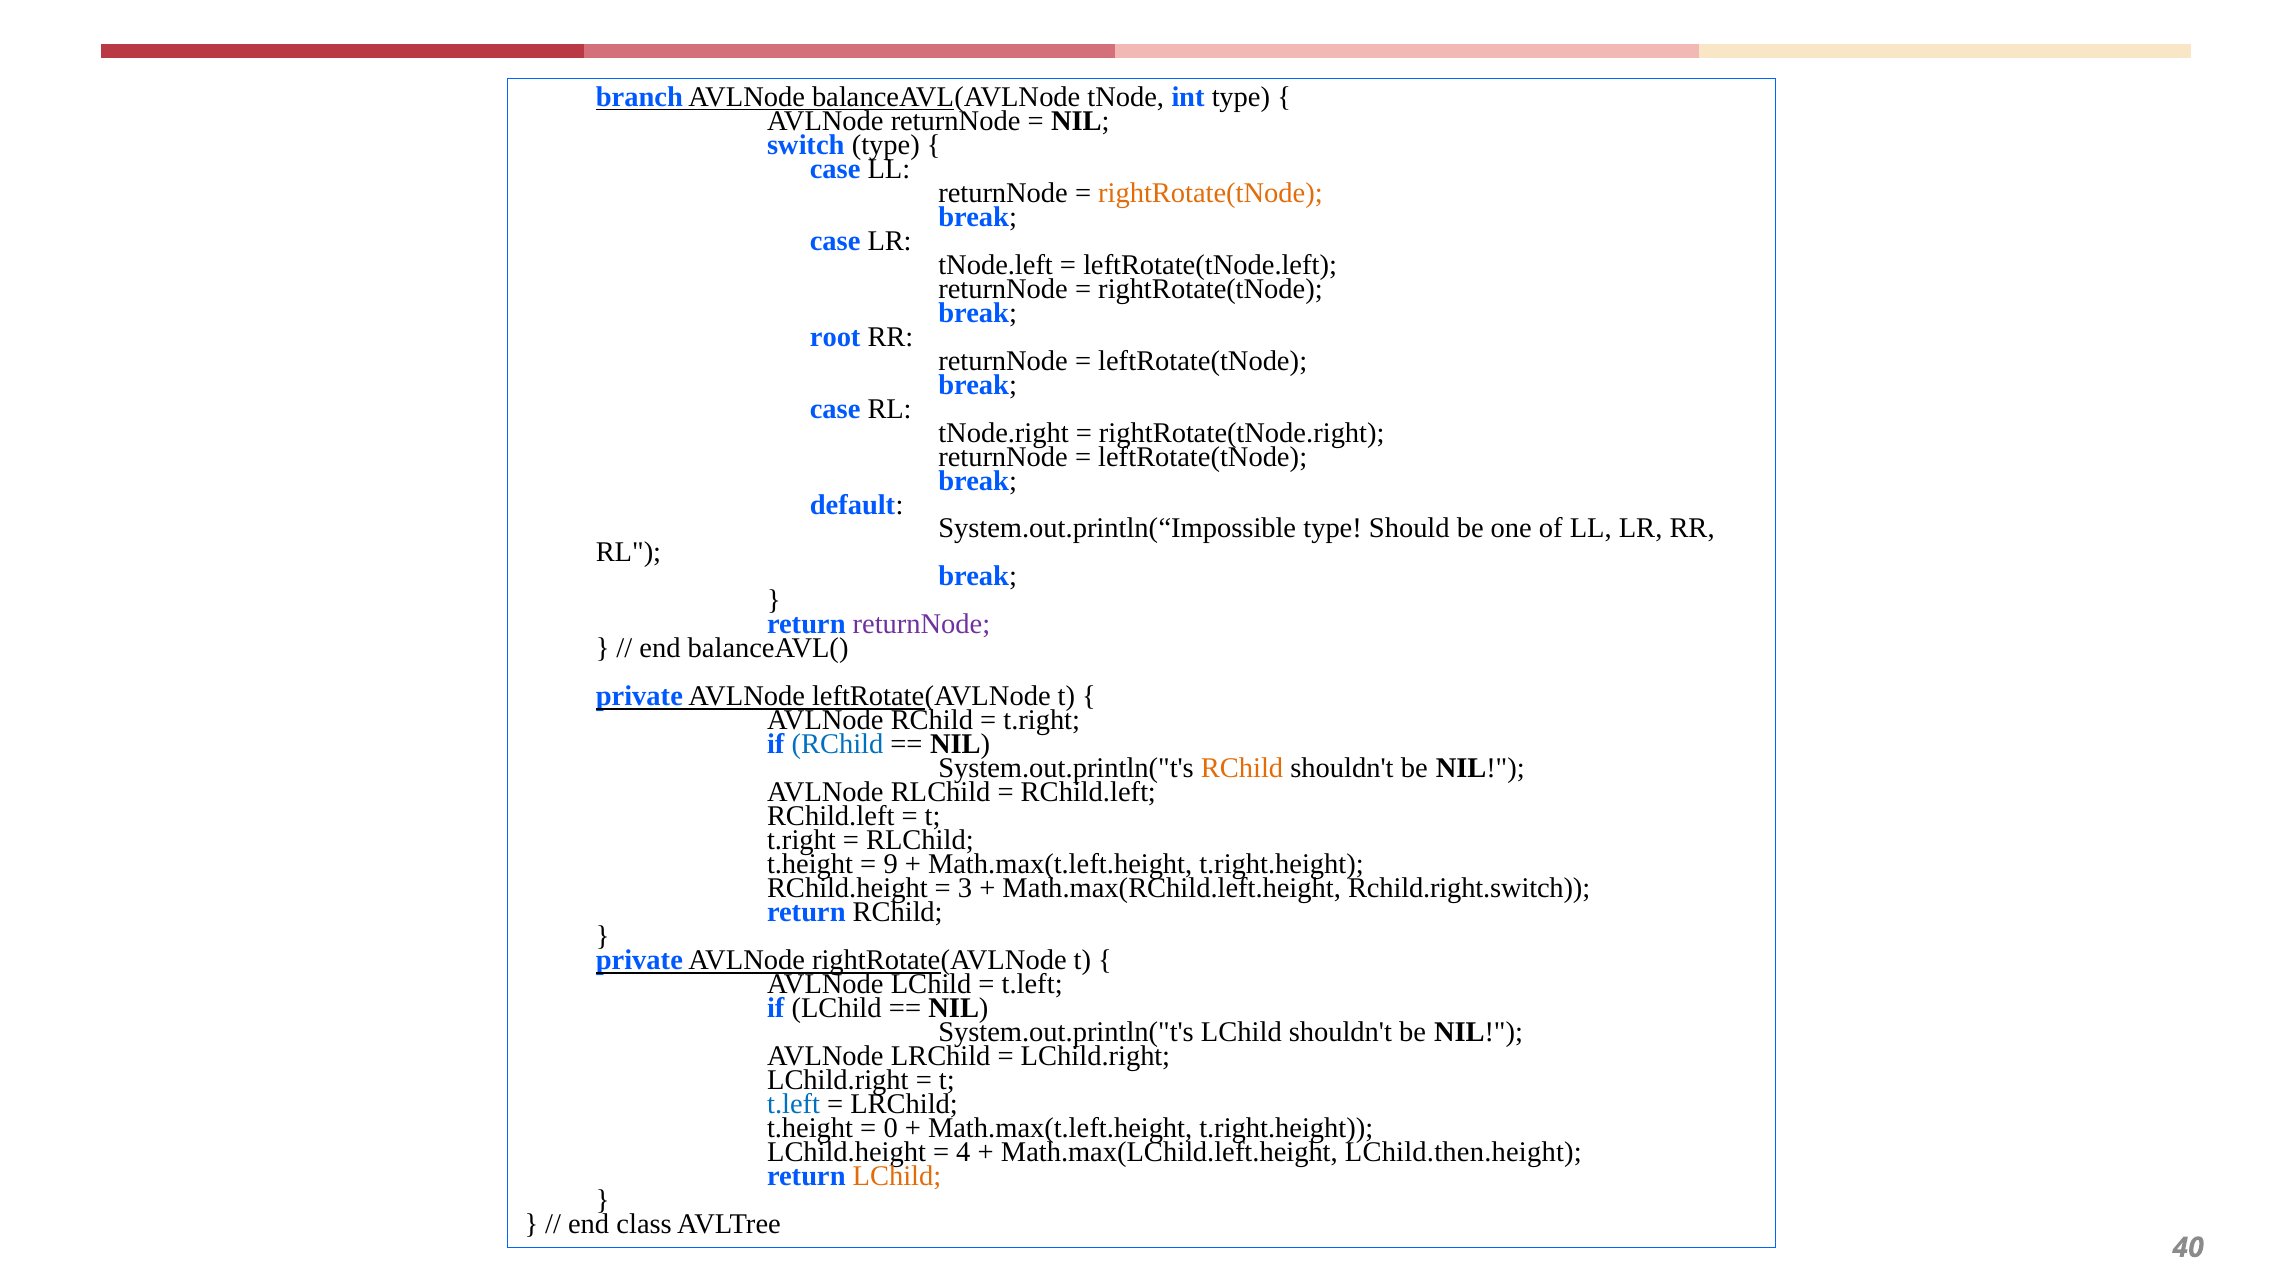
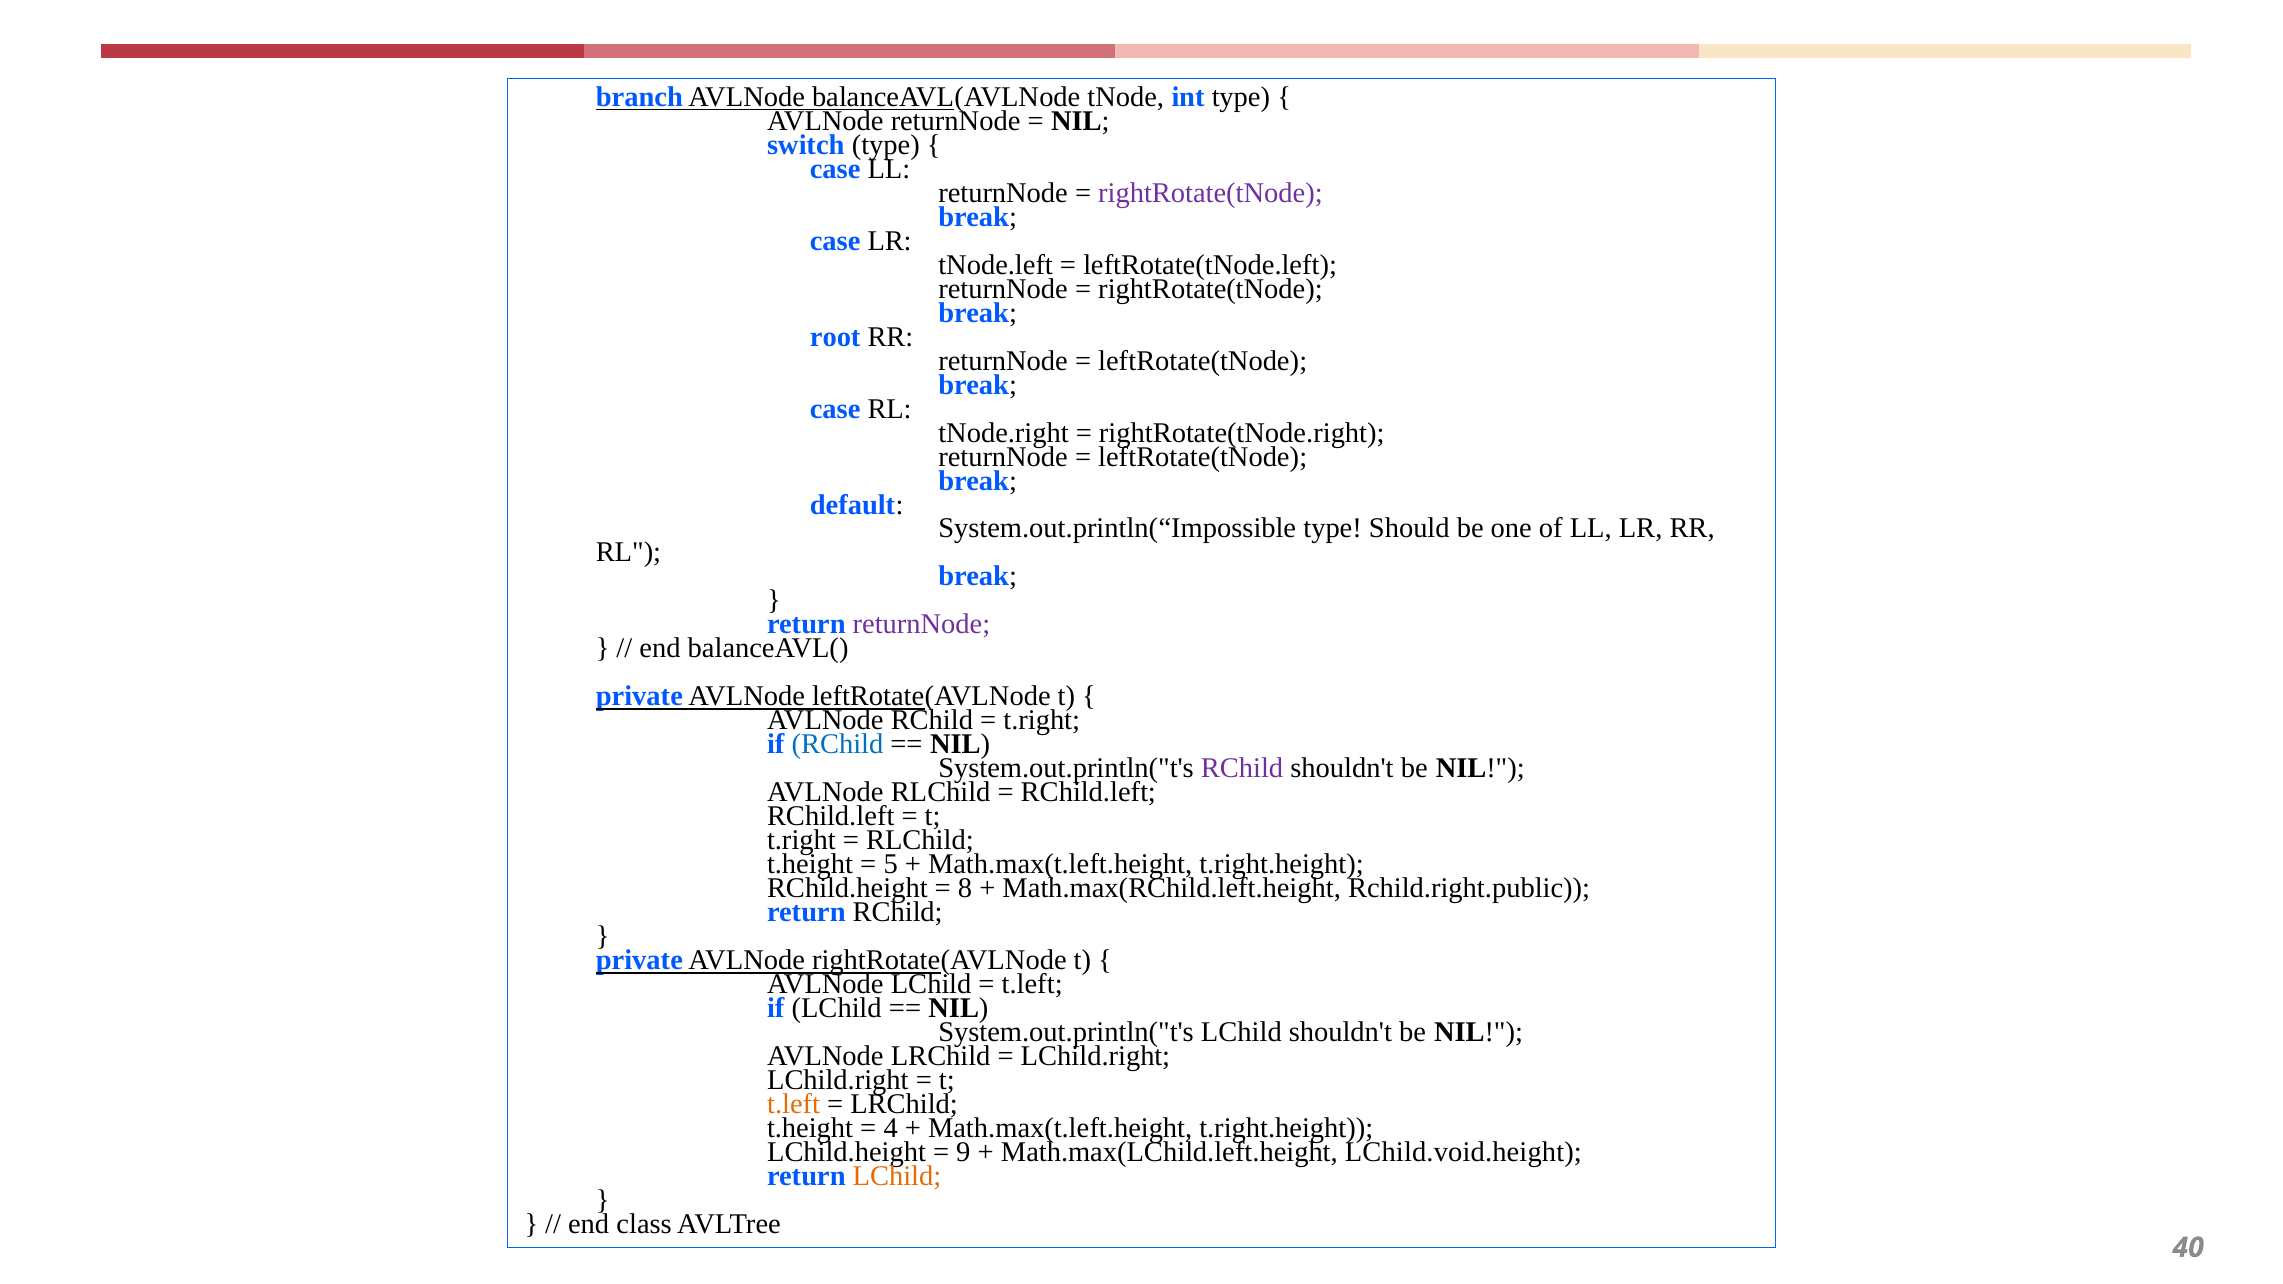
rightRotate(tNode at (1210, 193) colour: orange -> purple
RChild at (1242, 769) colour: orange -> purple
9: 9 -> 5
3: 3 -> 8
Rchild.right.switch: Rchild.right.switch -> Rchild.right.public
t.left at (794, 1105) colour: blue -> orange
0: 0 -> 4
4: 4 -> 9
LChild.then.height: LChild.then.height -> LChild.void.height
